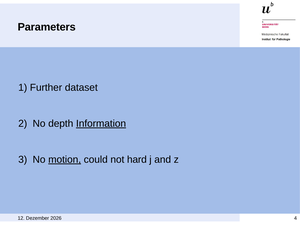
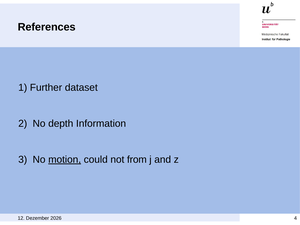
Parameters: Parameters -> References
Information underline: present -> none
hard: hard -> from
